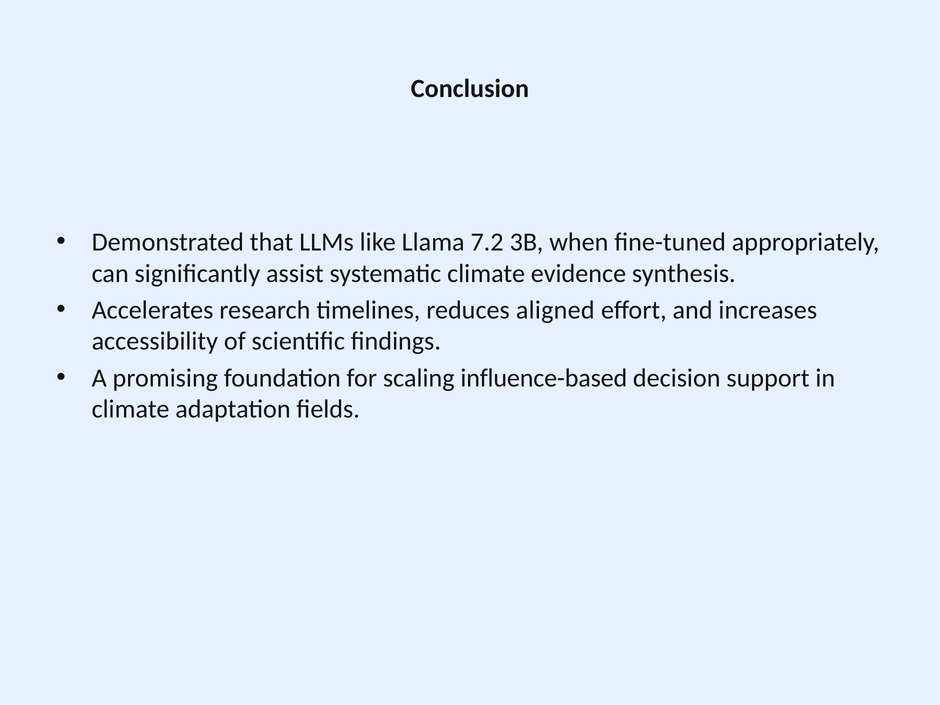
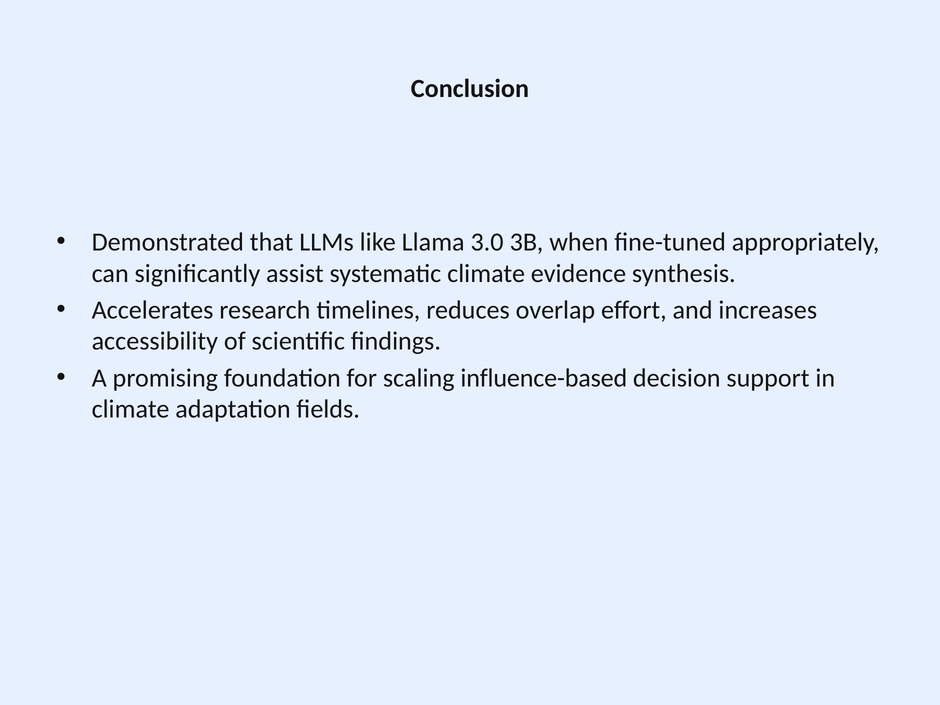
7.2: 7.2 -> 3.0
aligned: aligned -> overlap
